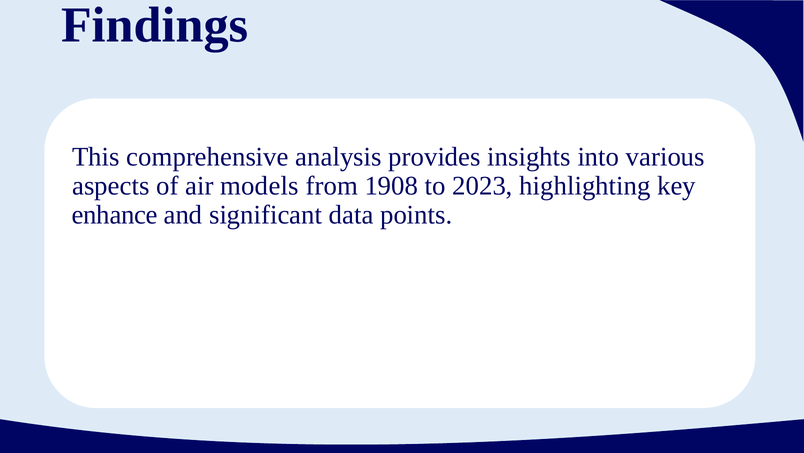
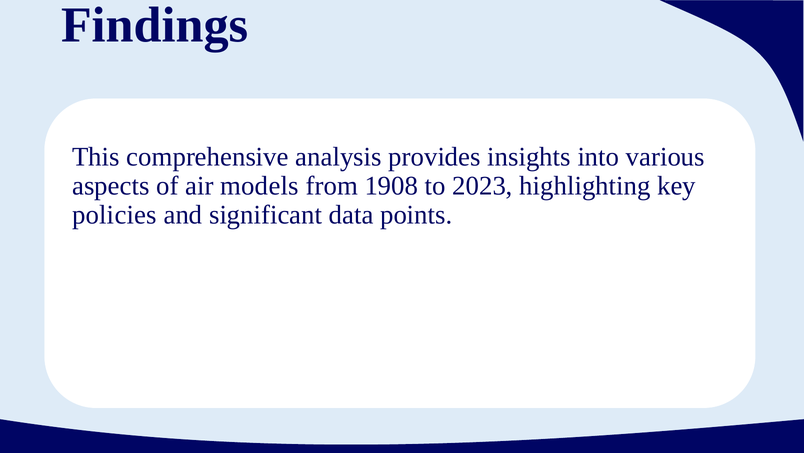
enhance: enhance -> policies
